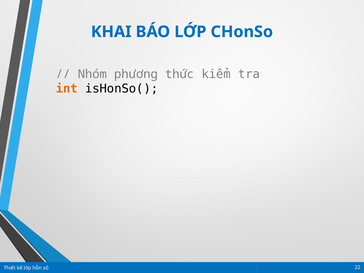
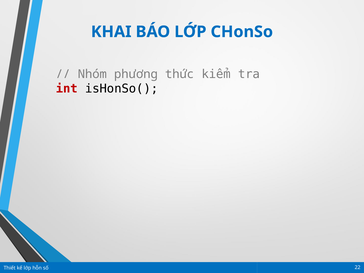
int colour: orange -> red
